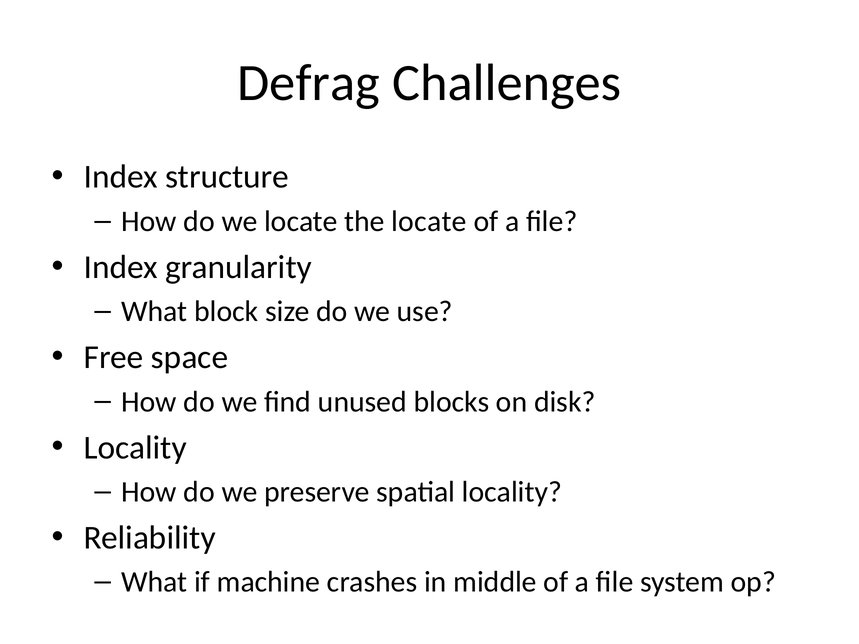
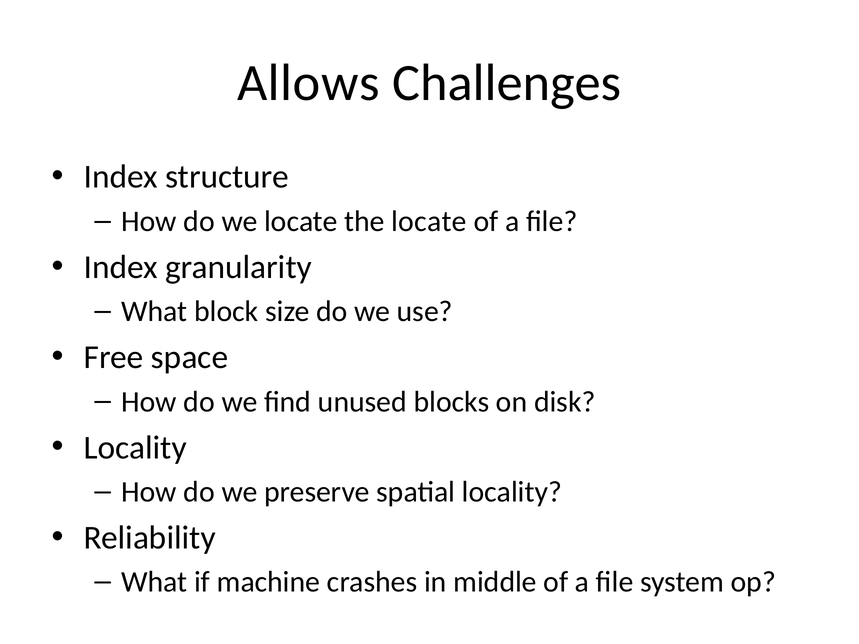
Defrag: Defrag -> Allows
